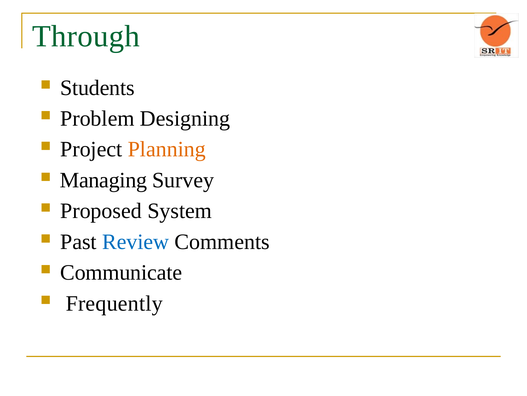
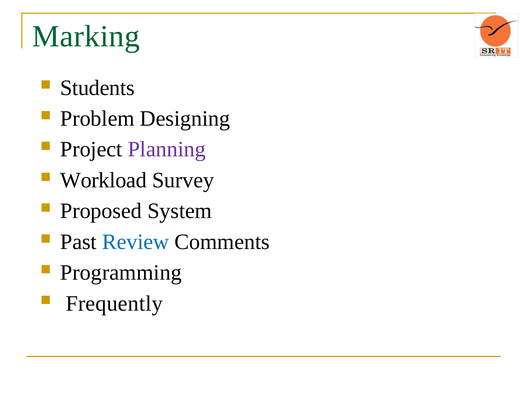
Through: Through -> Marking
Planning colour: orange -> purple
Managing: Managing -> Workload
Communicate: Communicate -> Programming
